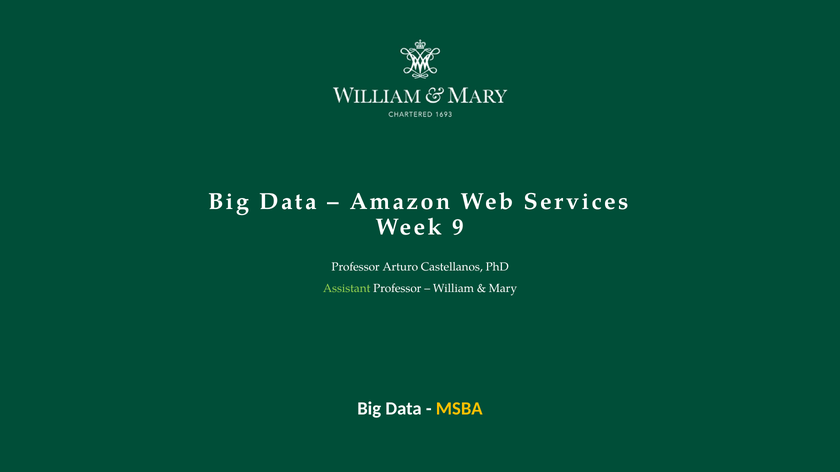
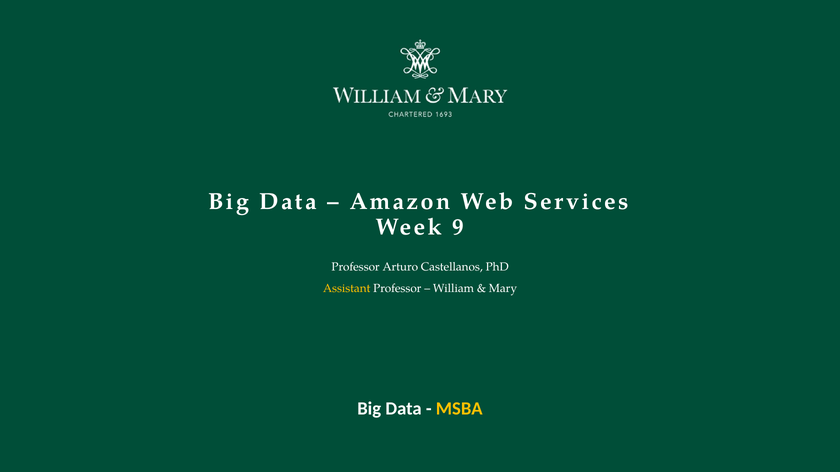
Assistant colour: light green -> yellow
